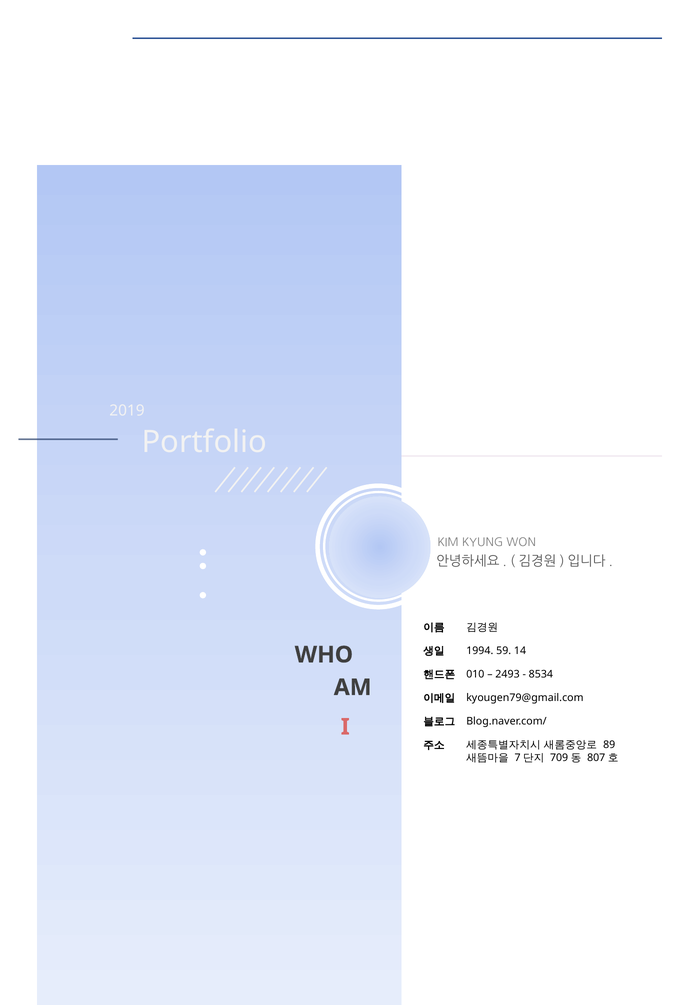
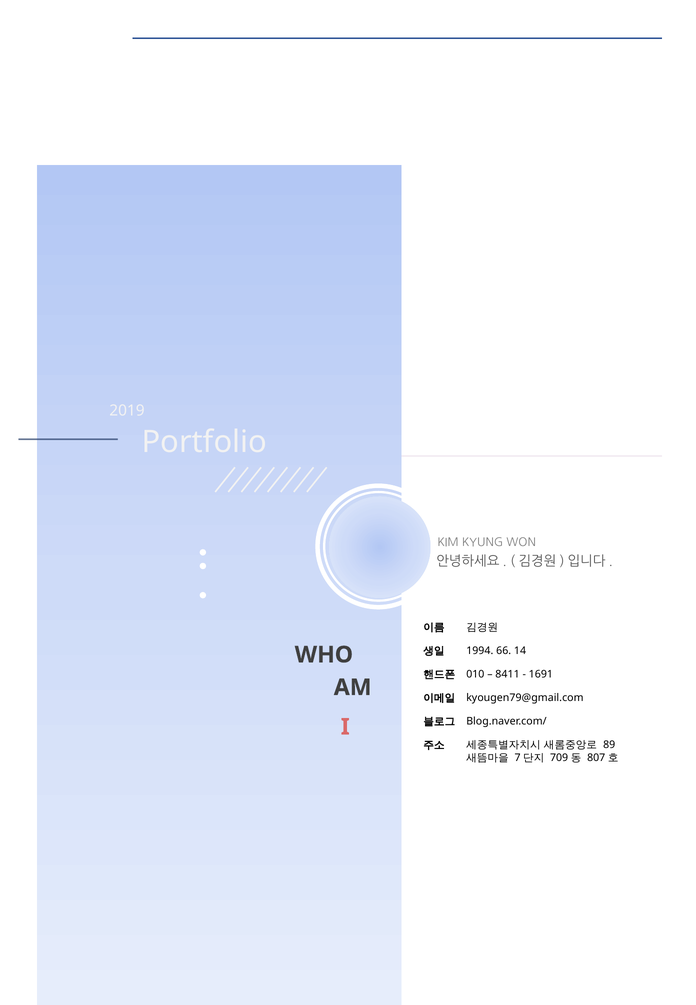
59: 59 -> 66
2493: 2493 -> 8411
8534: 8534 -> 1691
